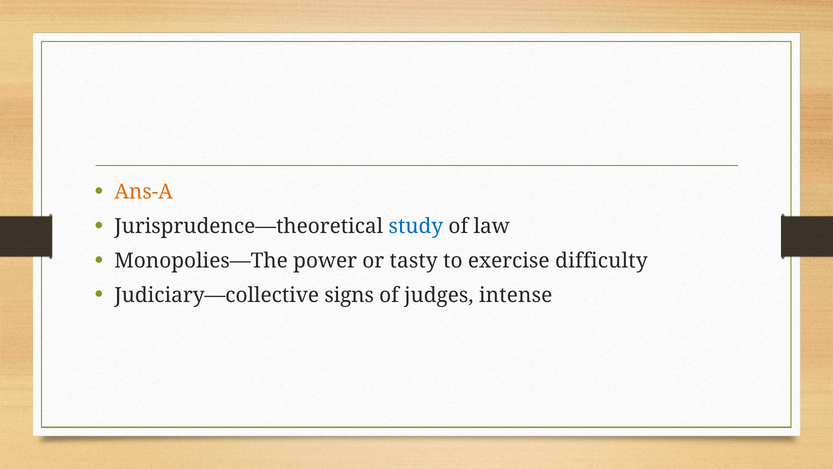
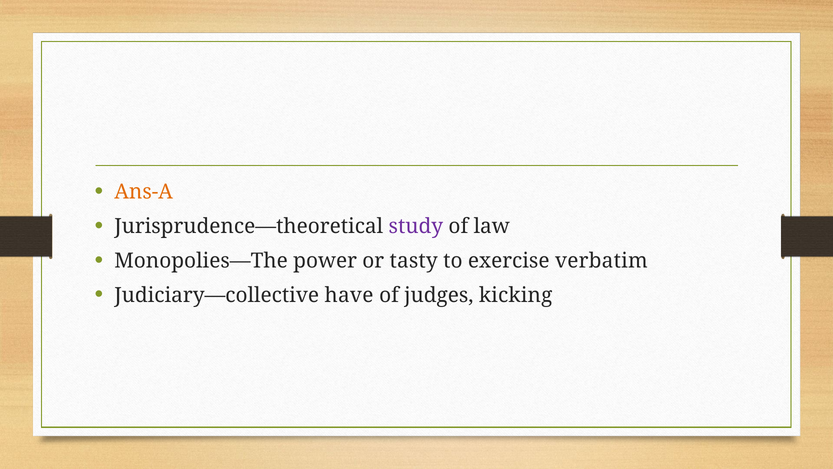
study colour: blue -> purple
difficulty: difficulty -> verbatim
signs: signs -> have
intense: intense -> kicking
